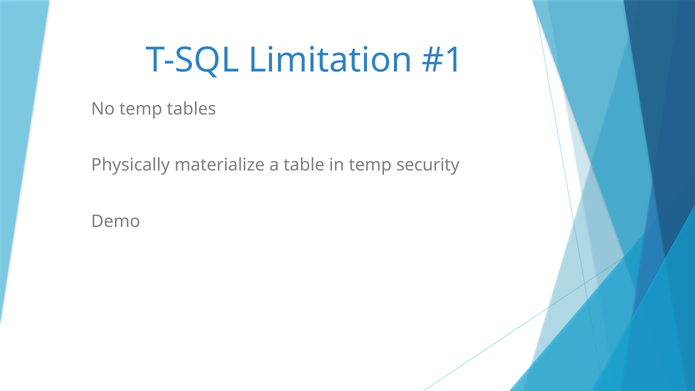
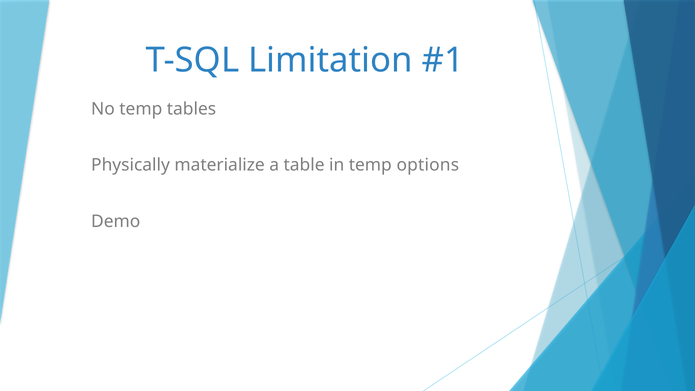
security: security -> options
